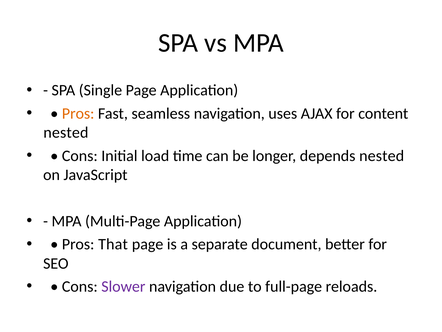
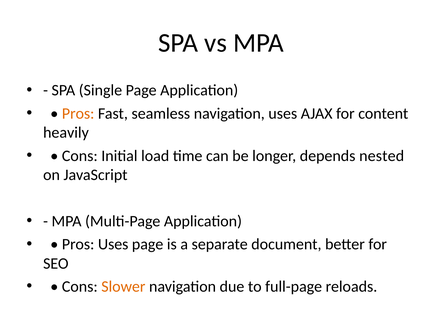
nested at (66, 132): nested -> heavily
Pros That: That -> Uses
Slower colour: purple -> orange
